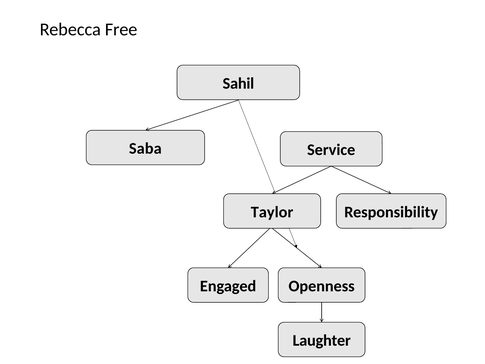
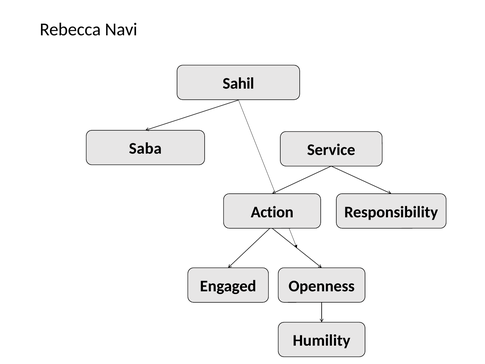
Free: Free -> Navi
Taylor: Taylor -> Action
Laughter: Laughter -> Humility
